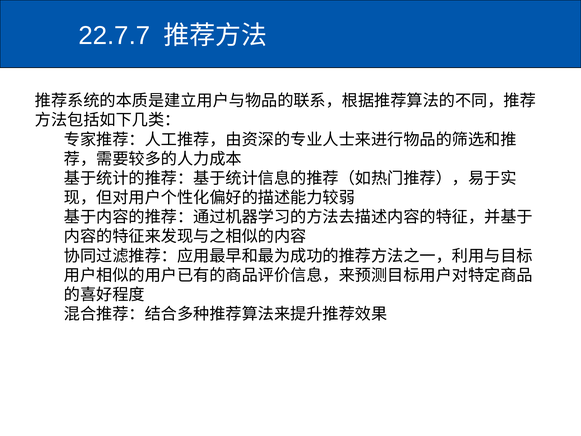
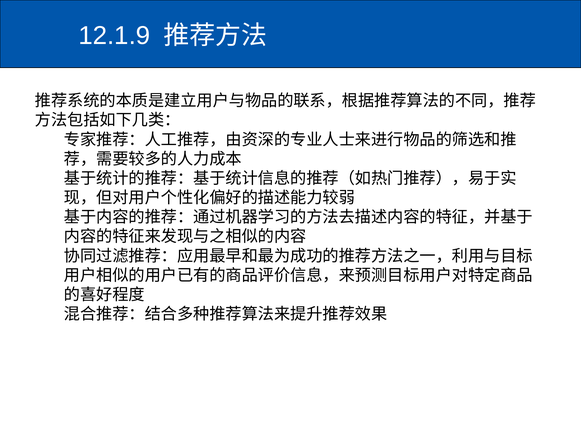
22.7.7: 22.7.7 -> 12.1.9
